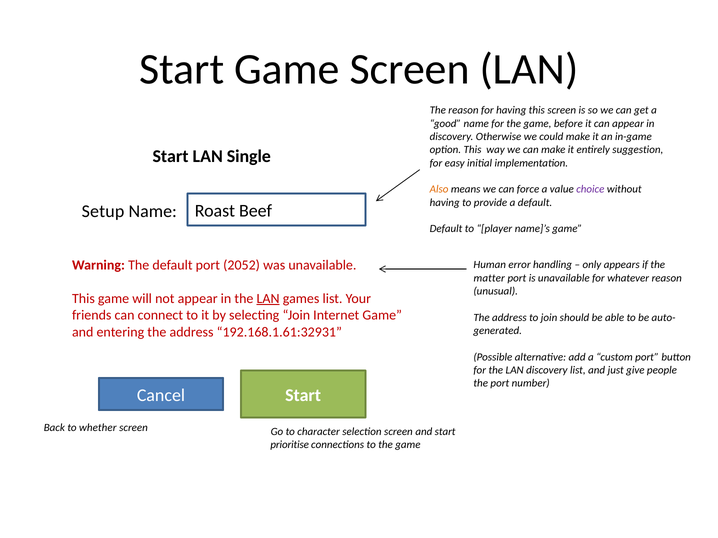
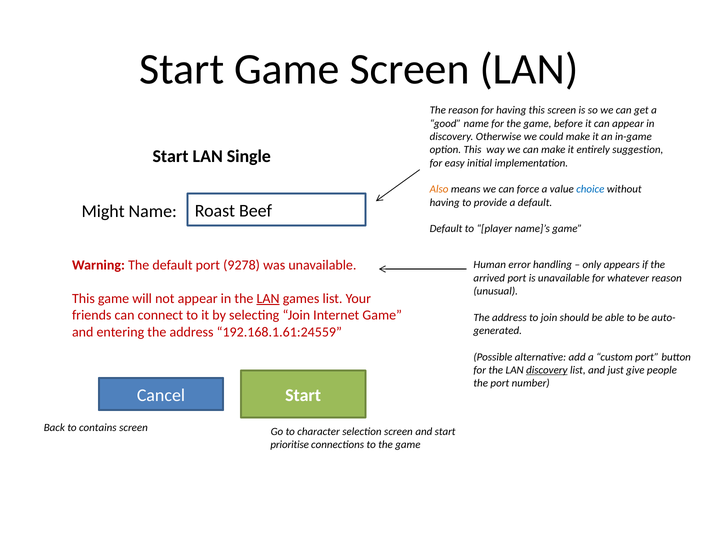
choice colour: purple -> blue
Setup: Setup -> Might
2052: 2052 -> 9278
matter: matter -> arrived
192.168.1.61:32931: 192.168.1.61:32931 -> 192.168.1.61:24559
discovery at (547, 371) underline: none -> present
whether: whether -> contains
